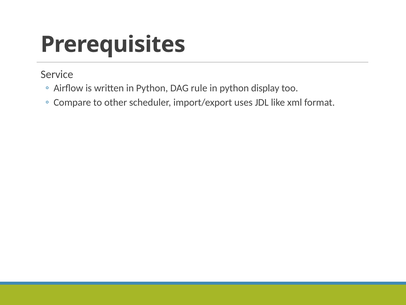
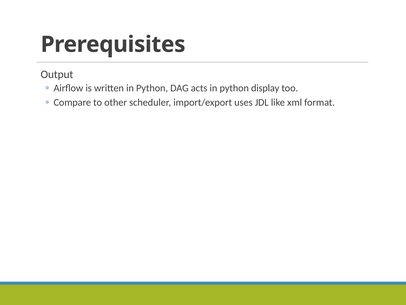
Service: Service -> Output
rule: rule -> acts
